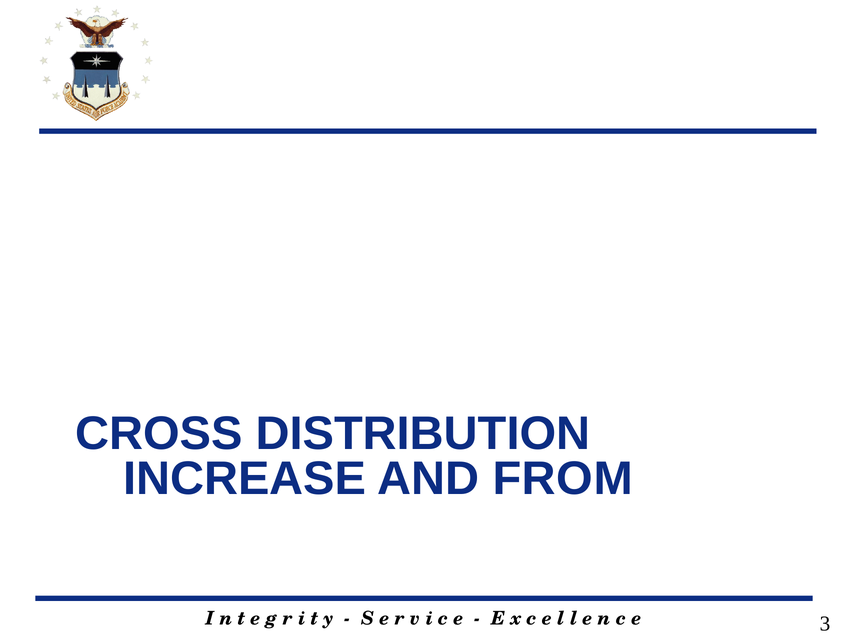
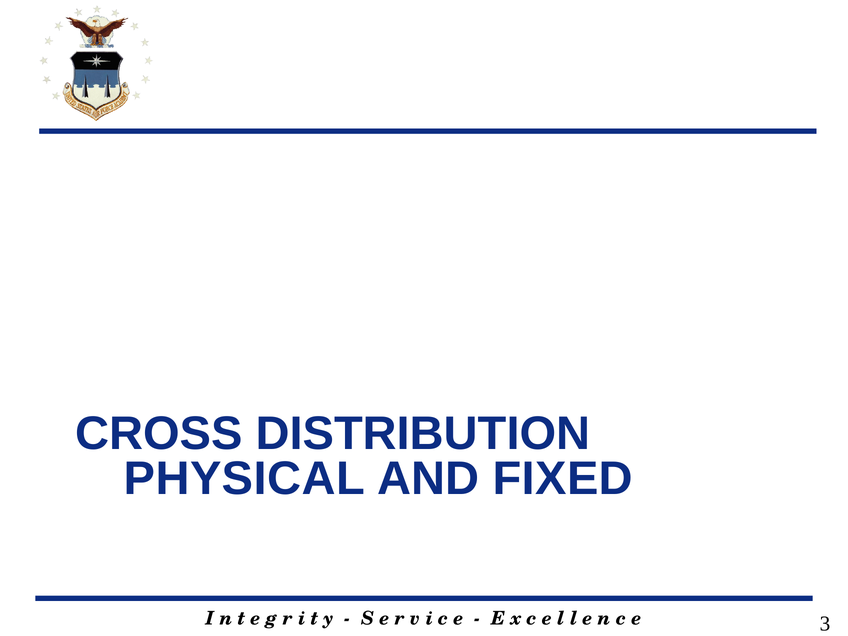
INCREASE: INCREASE -> PHYSICAL
FROM: FROM -> FIXED
